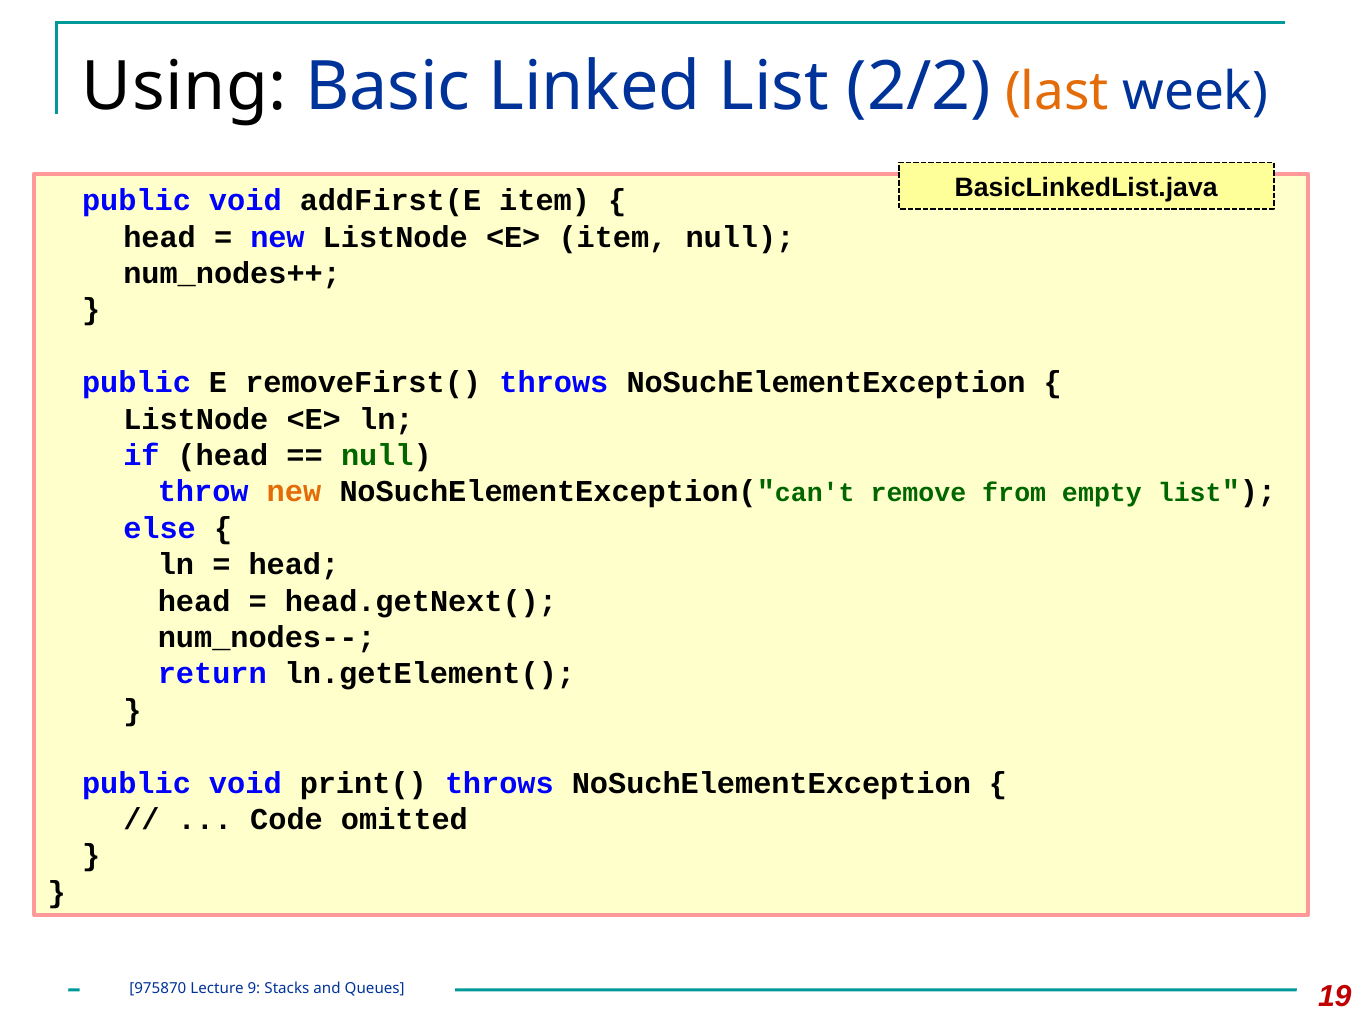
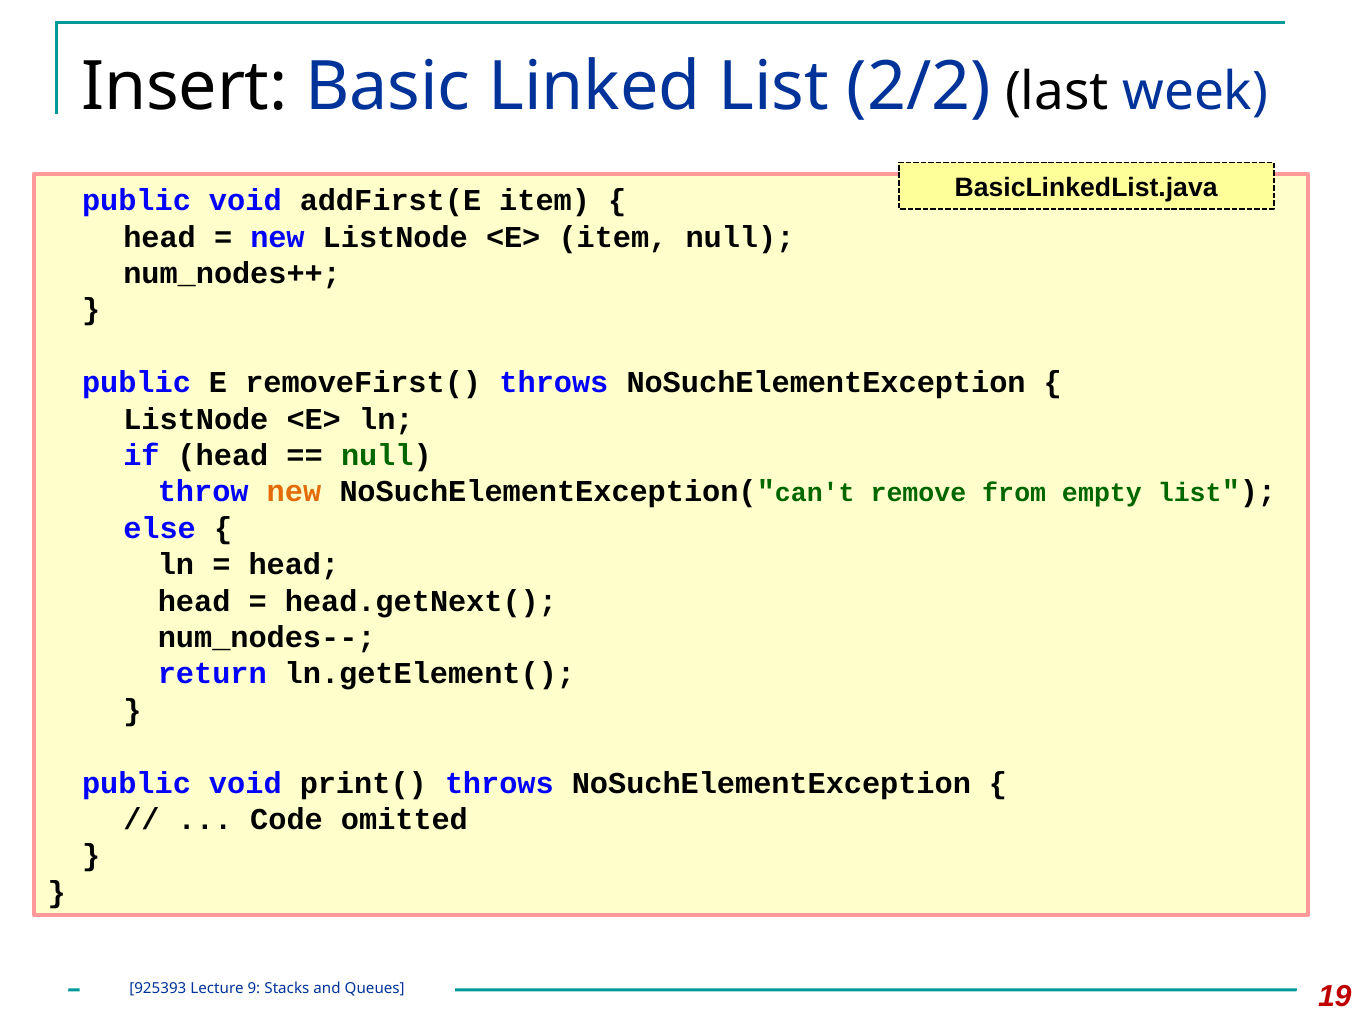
Using: Using -> Insert
last colour: orange -> black
975870: 975870 -> 925393
